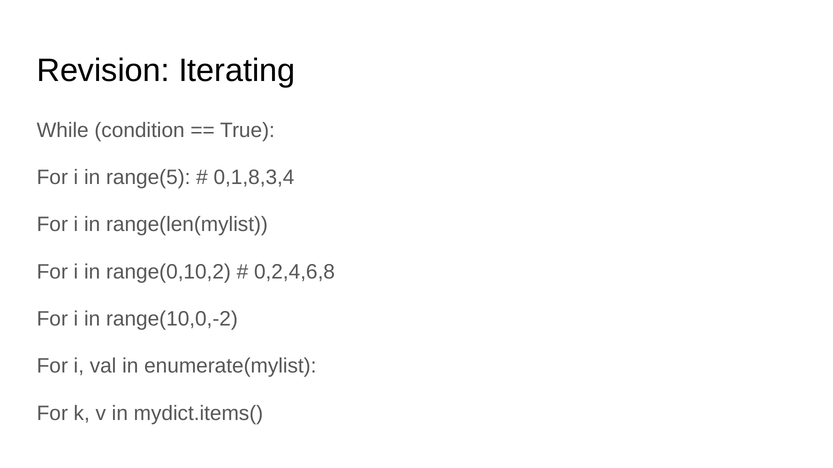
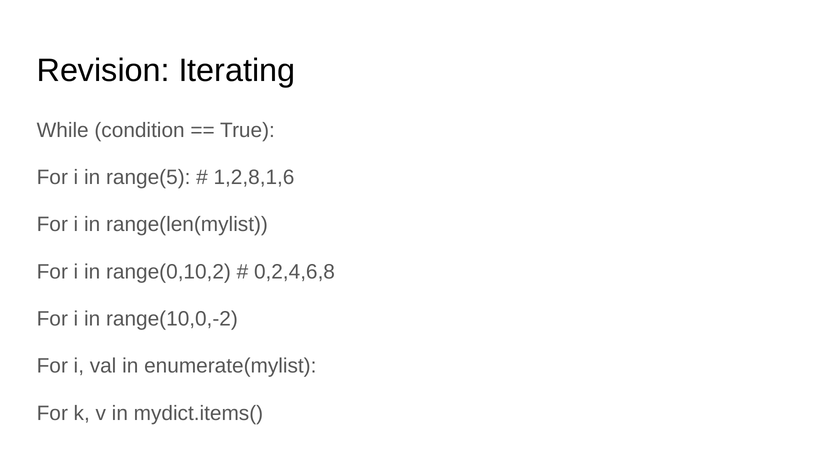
0,1,8,3,4: 0,1,8,3,4 -> 1,2,8,1,6
